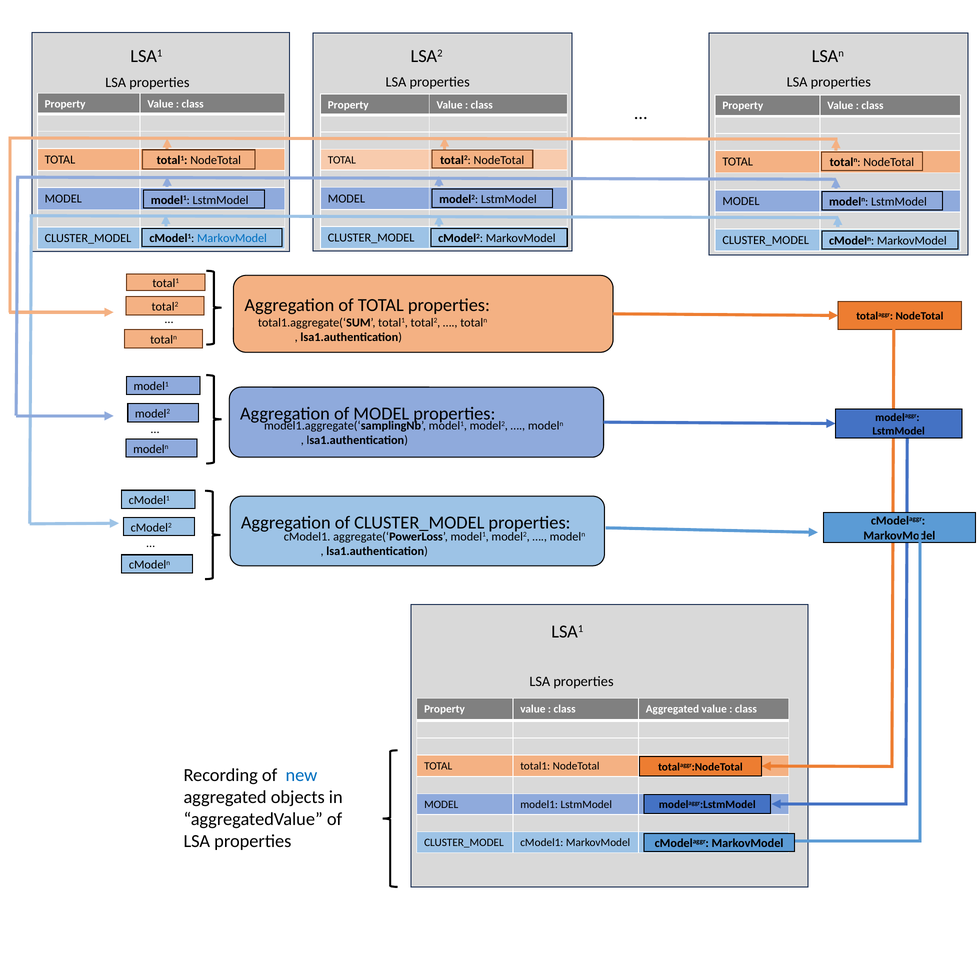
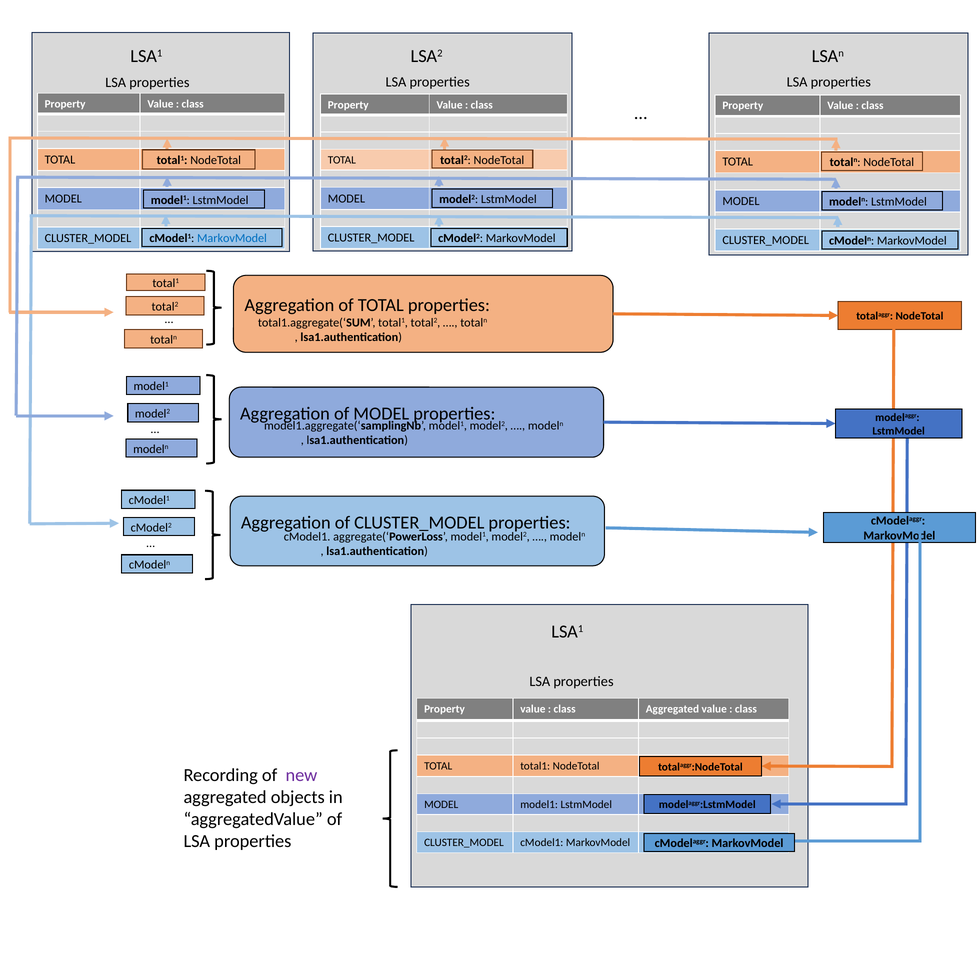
new colour: blue -> purple
